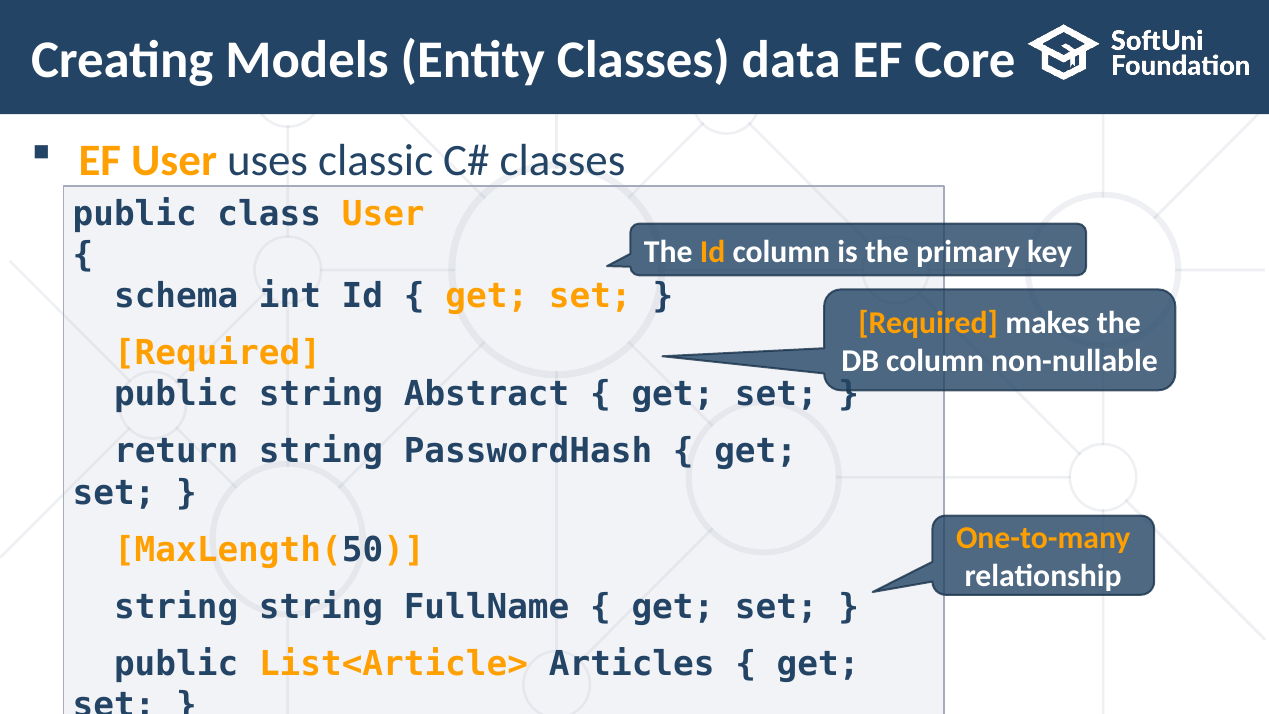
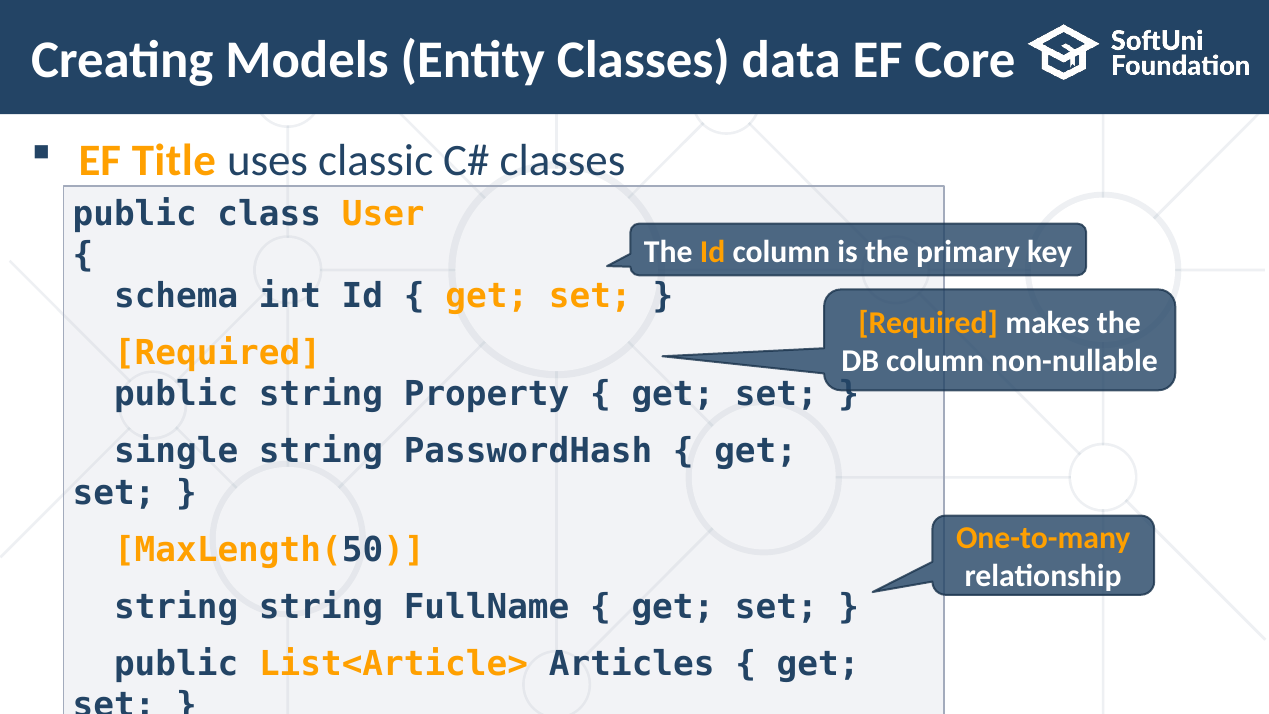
EF User: User -> Title
Abstract: Abstract -> Property
return: return -> single
